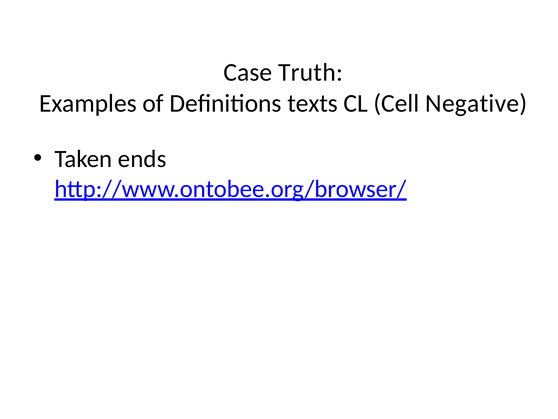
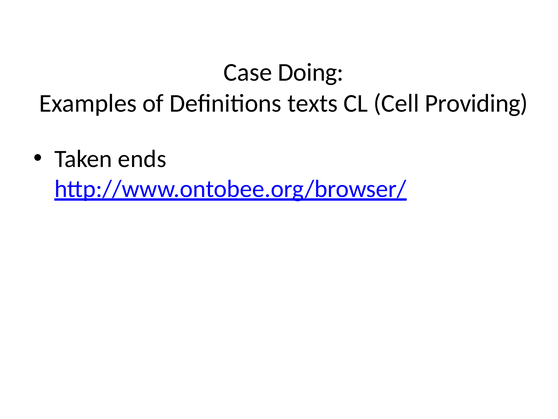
Truth: Truth -> Doing
Negative: Negative -> Providing
